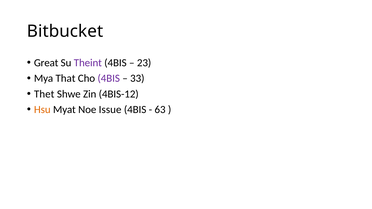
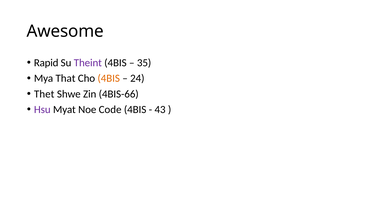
Bitbucket: Bitbucket -> Awesome
Great: Great -> Rapid
23: 23 -> 35
4BIS at (109, 78) colour: purple -> orange
33: 33 -> 24
4BIS-12: 4BIS-12 -> 4BIS-66
Hsu colour: orange -> purple
Issue: Issue -> Code
63: 63 -> 43
